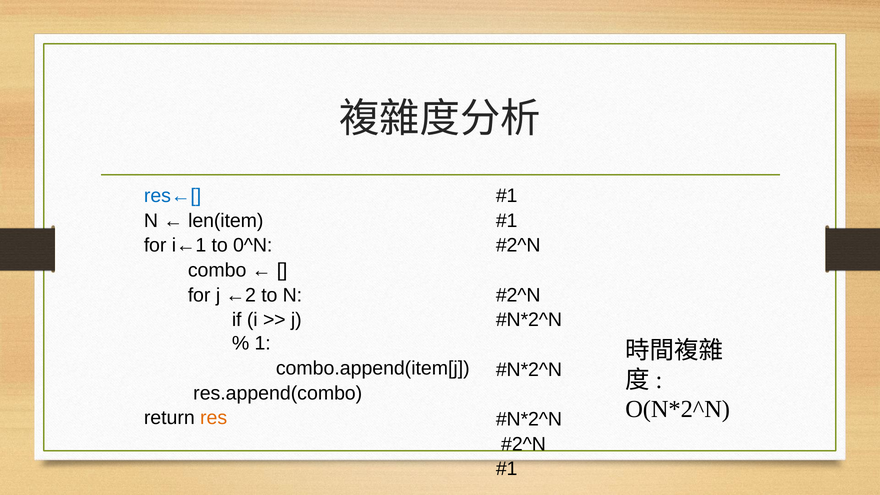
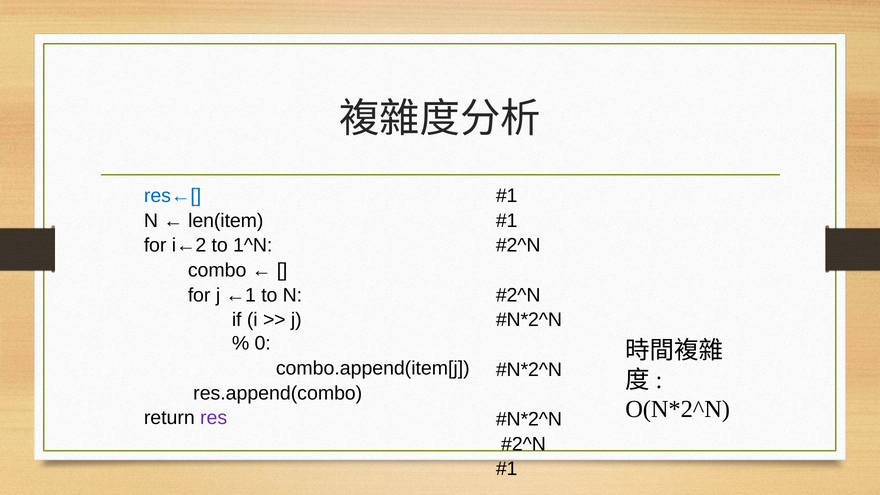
i←1: i←1 -> i←2
0^N: 0^N -> 1^N
←2: ←2 -> ←1
1: 1 -> 0
res colour: orange -> purple
